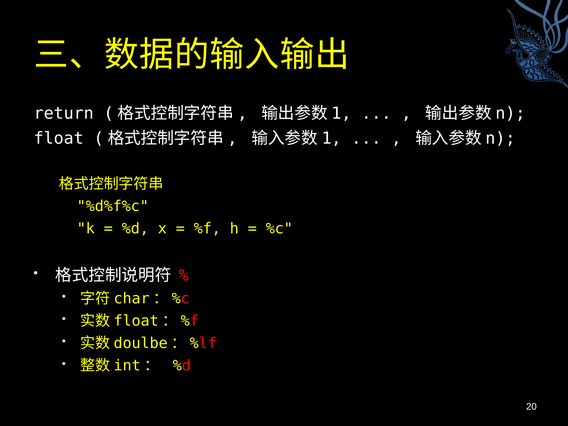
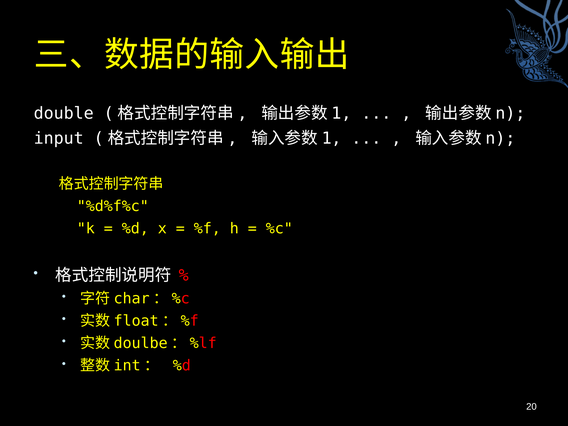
return: return -> double
float: float -> input
